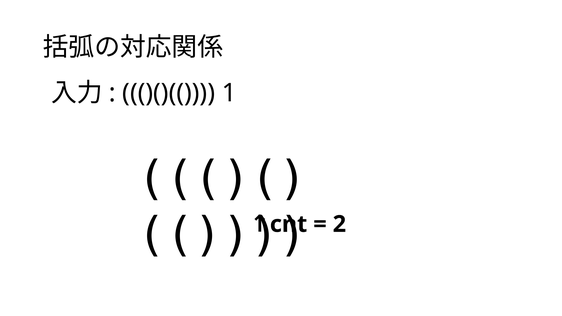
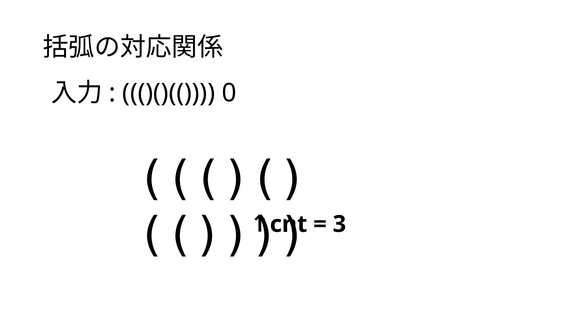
1: 1 -> 0
2: 2 -> 3
